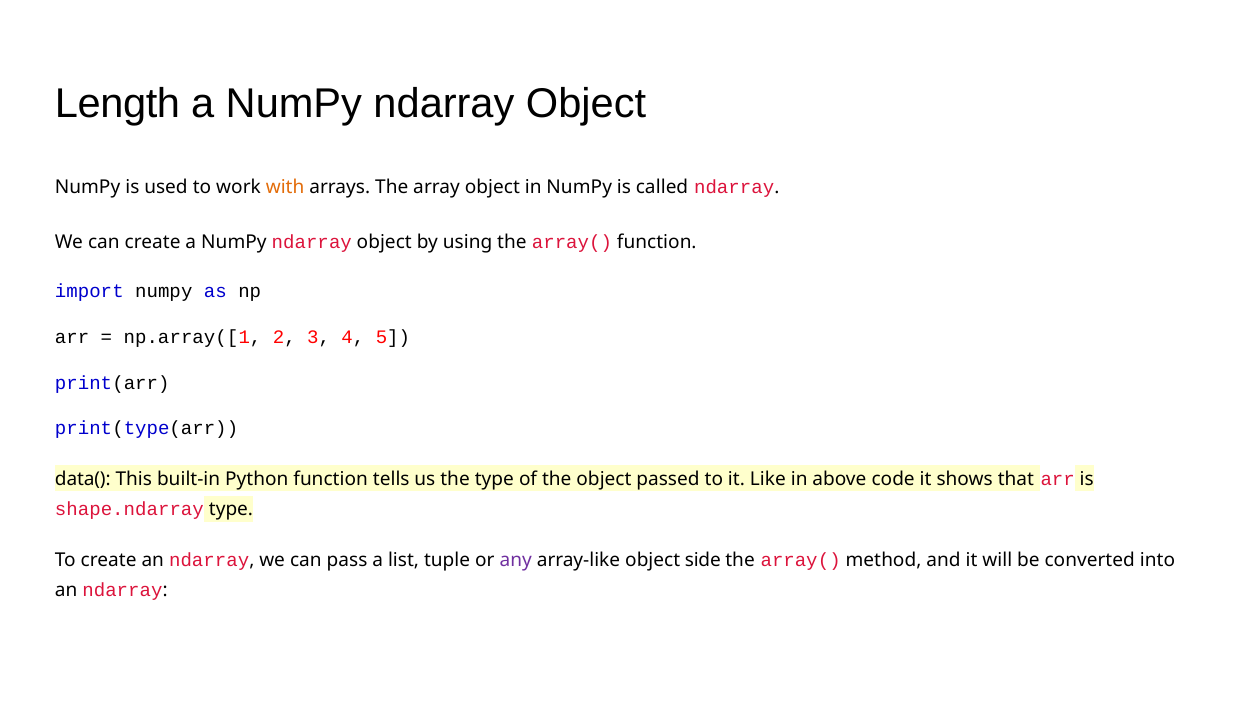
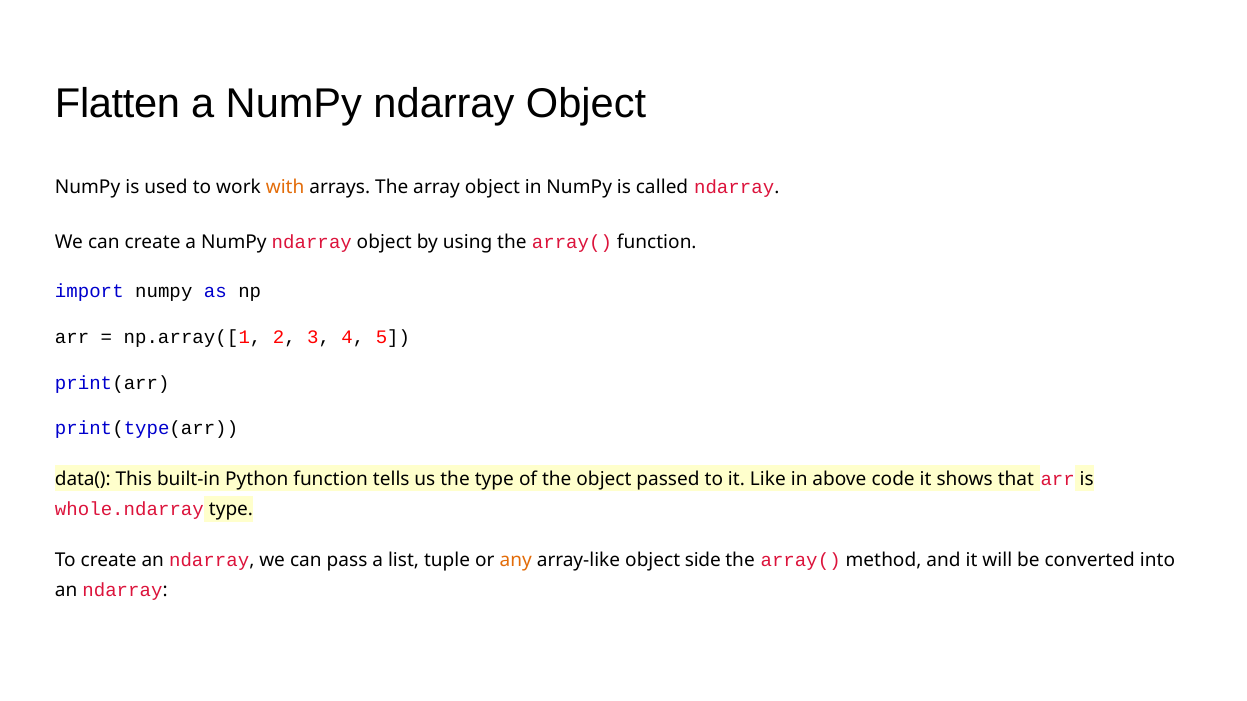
Length: Length -> Flatten
shape.ndarray: shape.ndarray -> whole.ndarray
any colour: purple -> orange
